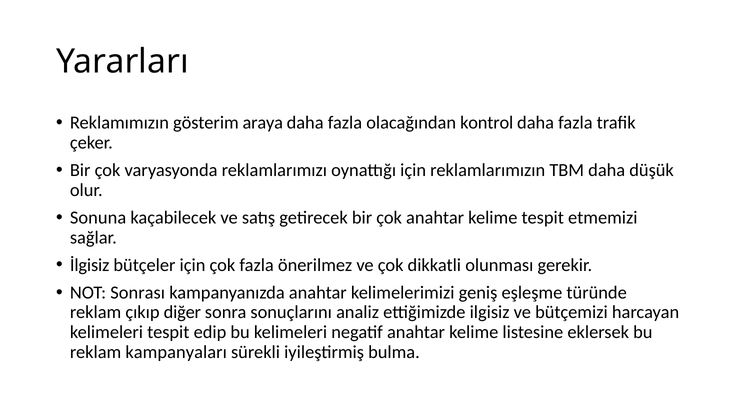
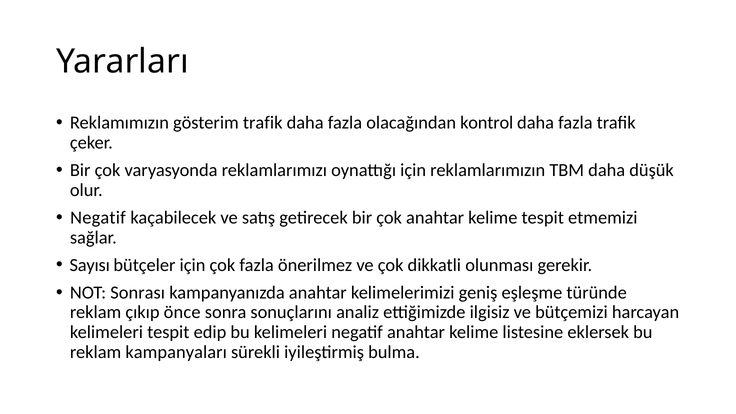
gösterim araya: araya -> trafik
Sonuna at (98, 218): Sonuna -> Negatif
İlgisiz: İlgisiz -> Sayısı
diğer: diğer -> önce
